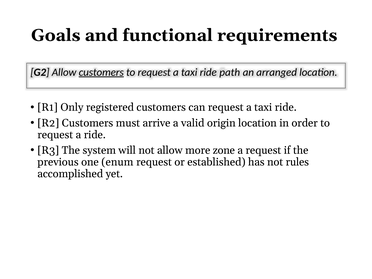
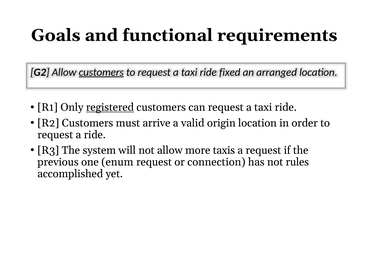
path: path -> fixed
registered underline: none -> present
zone: zone -> taxis
established: established -> connection
